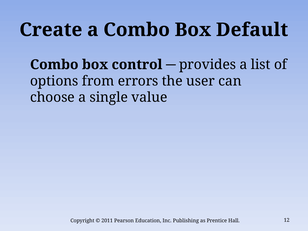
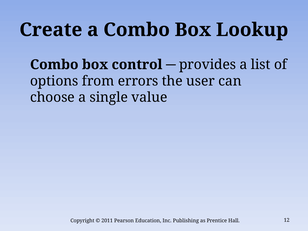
Default: Default -> Lookup
